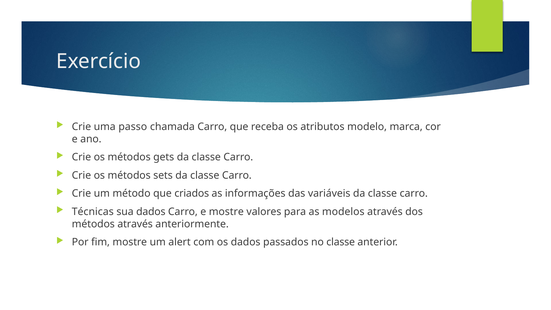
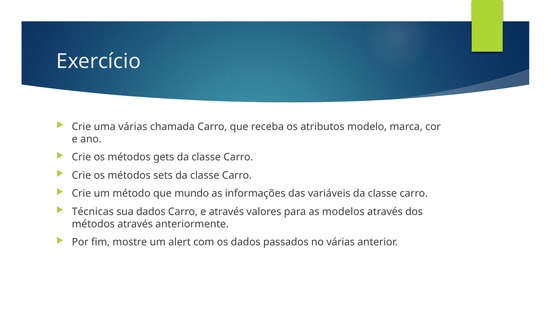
uma passo: passo -> várias
criados: criados -> mundo
e mostre: mostre -> através
no classe: classe -> várias
